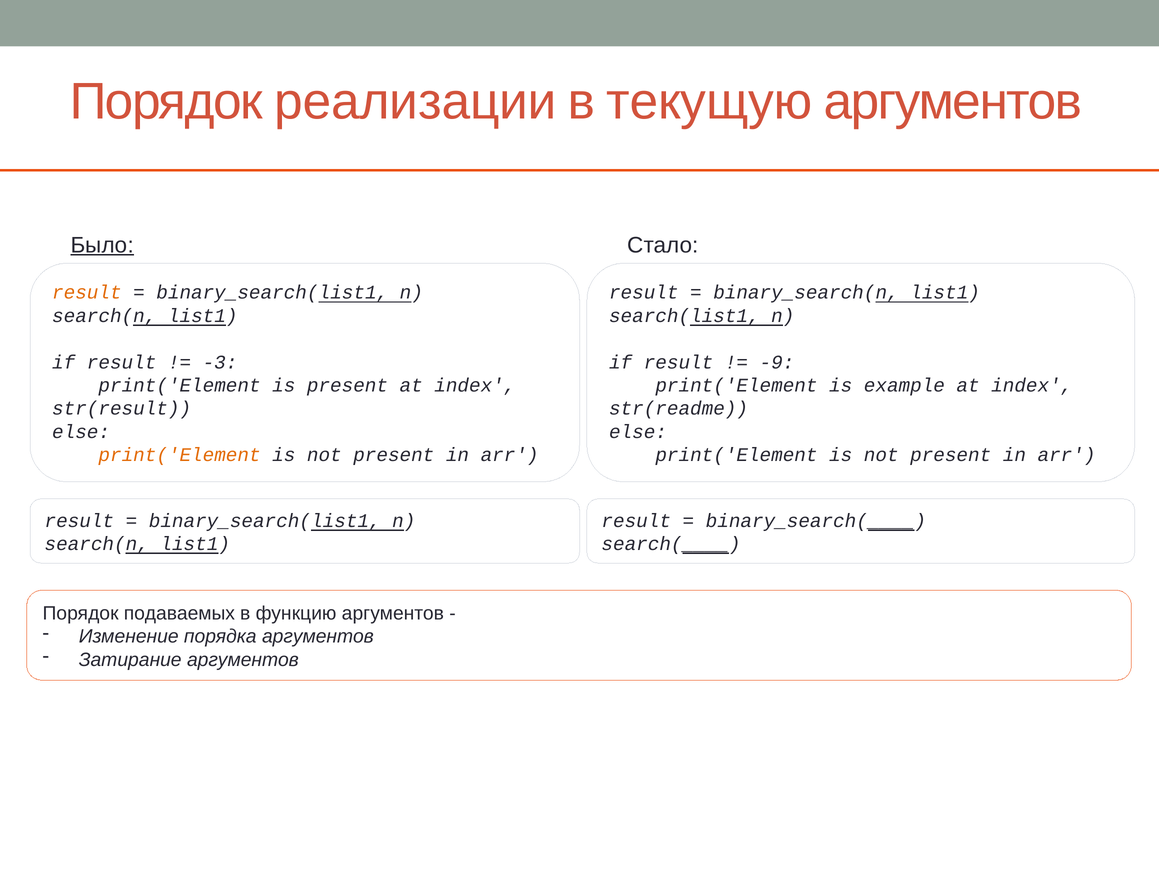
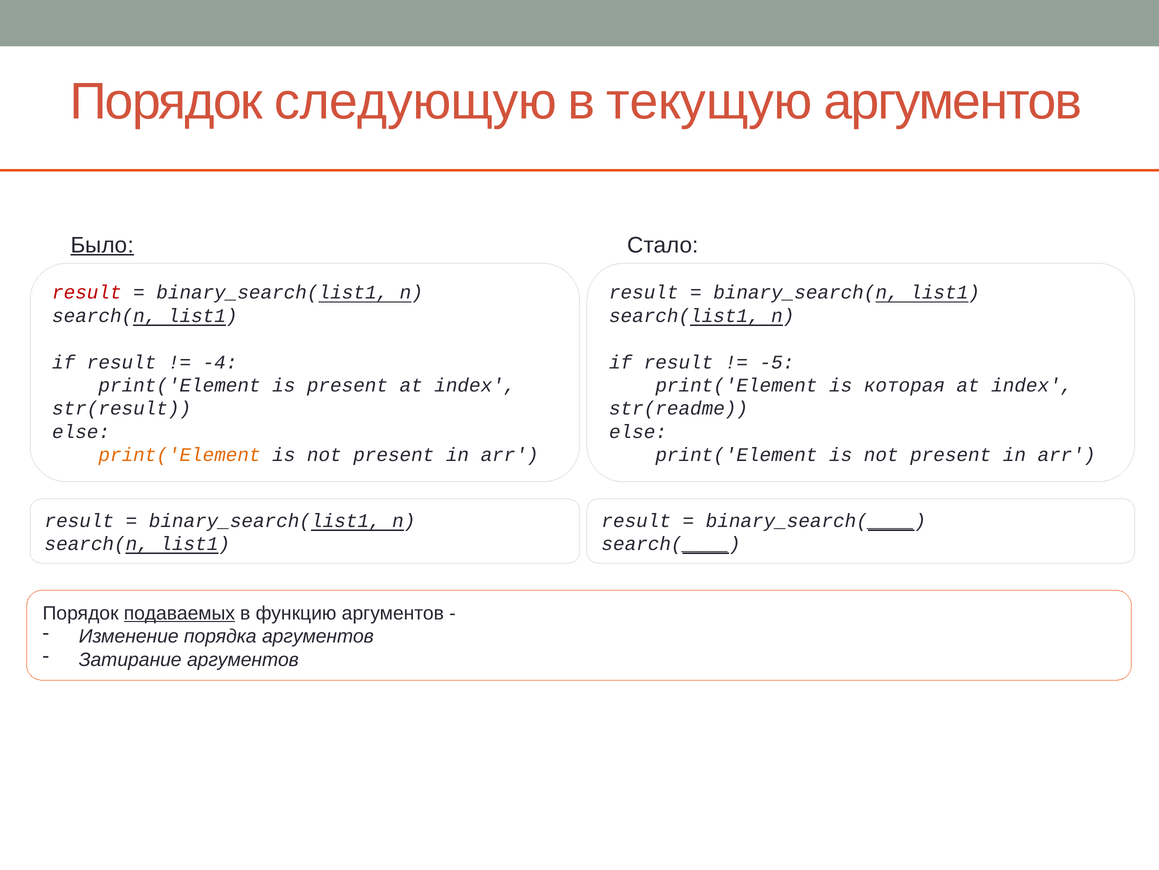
реализации: реализации -> следующую
result at (87, 292) colour: orange -> red
-3: -3 -> -4
-9: -9 -> -5
example: example -> которая
подаваемых underline: none -> present
